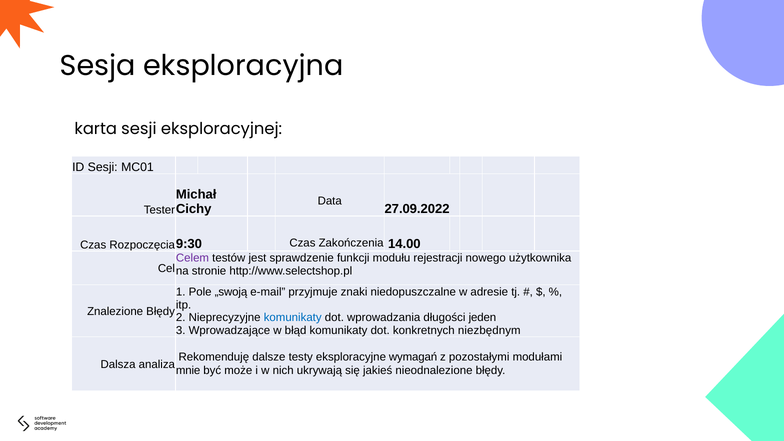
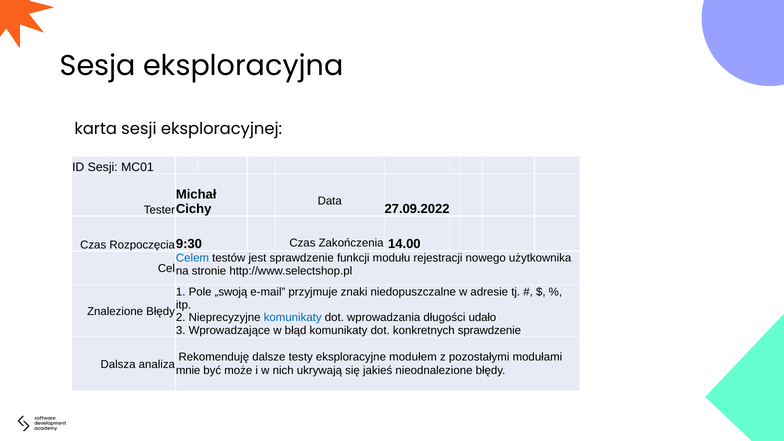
Celem colour: purple -> blue
jeden: jeden -> udało
konkretnych niezbędnym: niezbędnym -> sprawdzenie
wymagań: wymagań -> modułem
